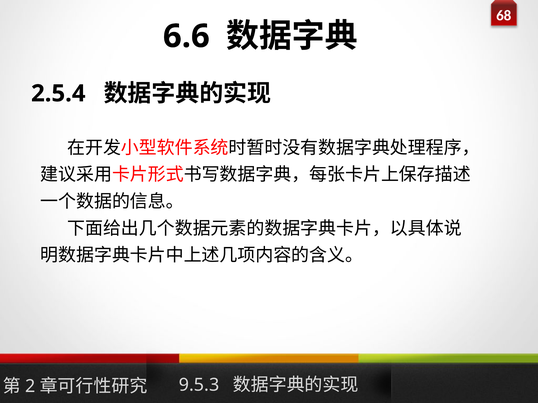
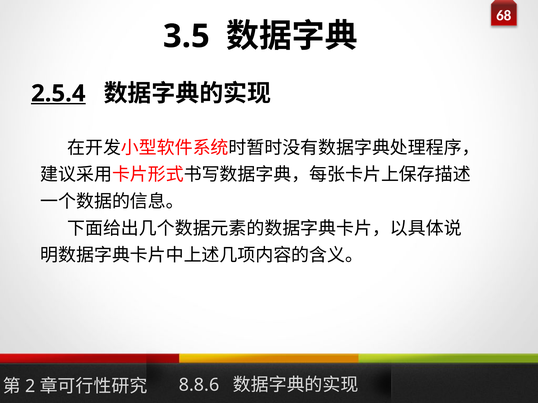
6.6: 6.6 -> 3.5
2.5.4 underline: none -> present
9.5.3: 9.5.3 -> 8.8.6
